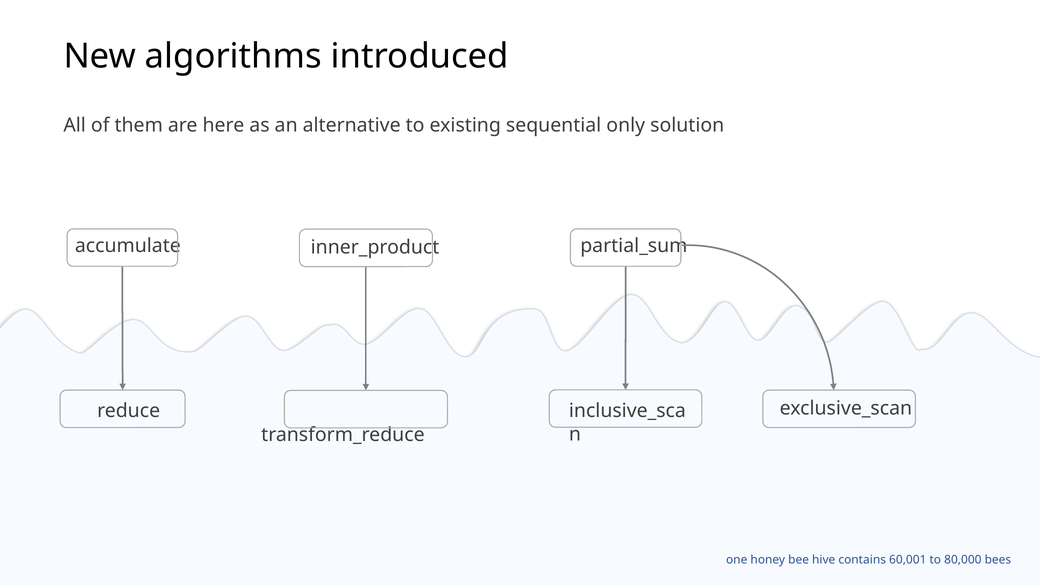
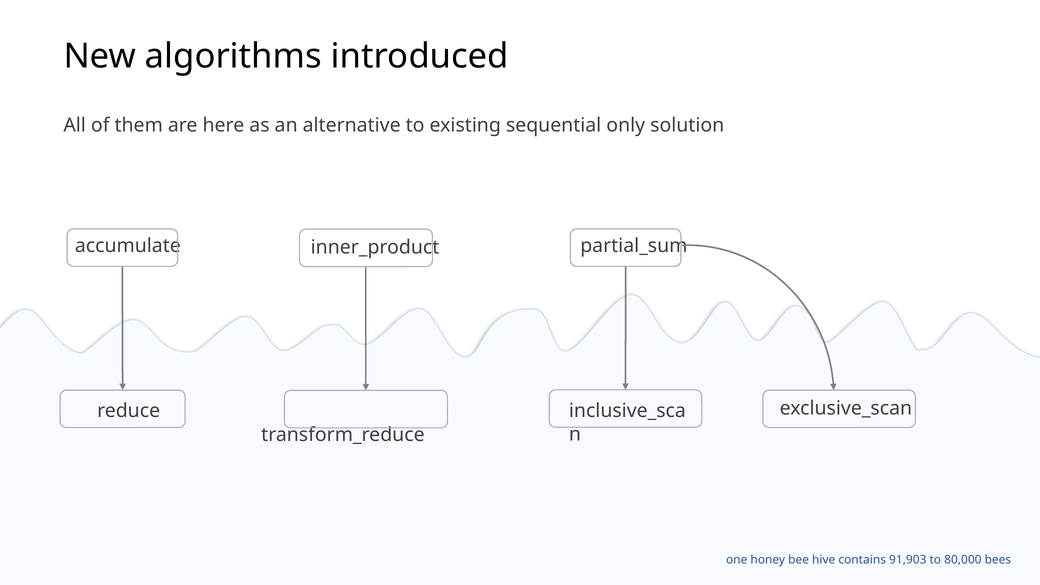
60,001: 60,001 -> 91,903
